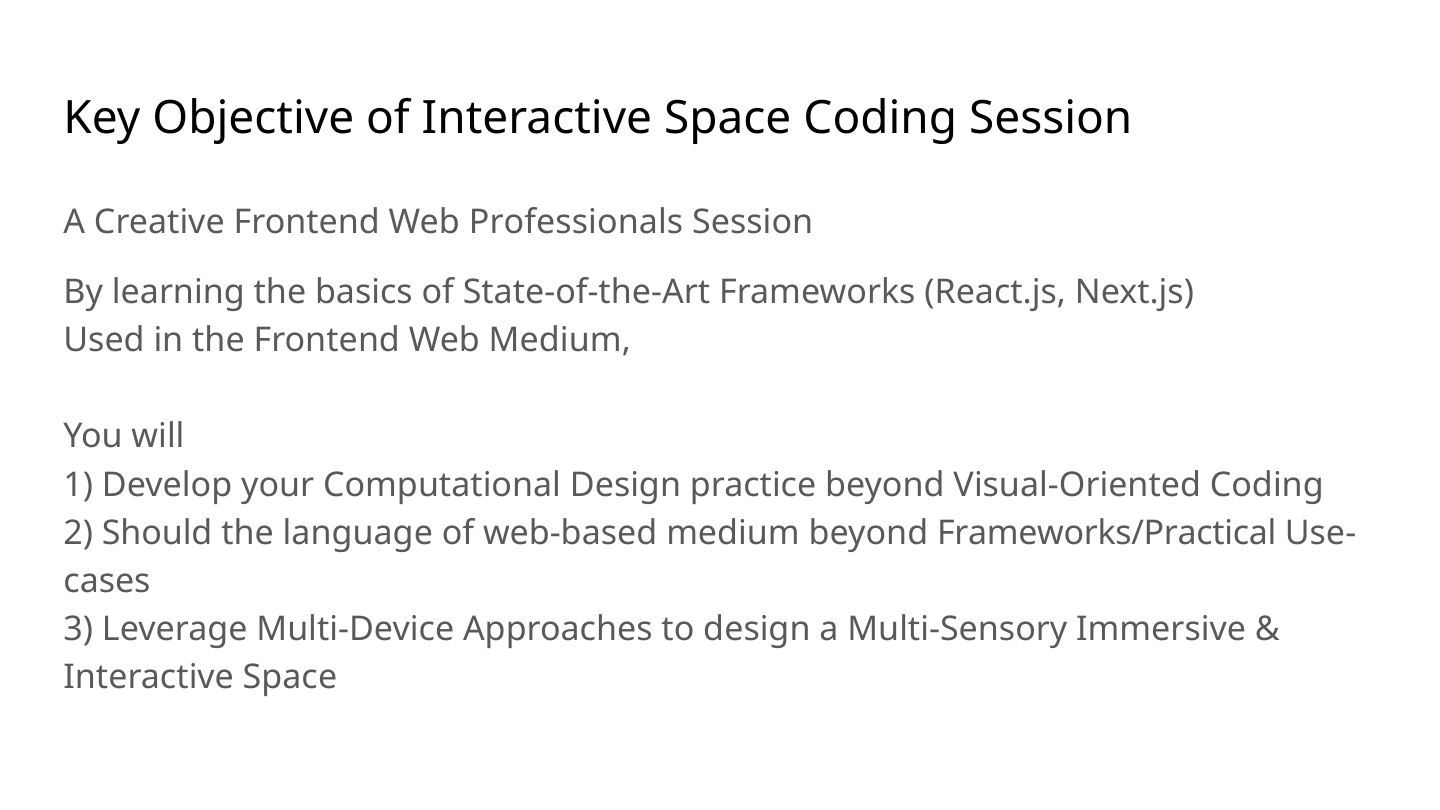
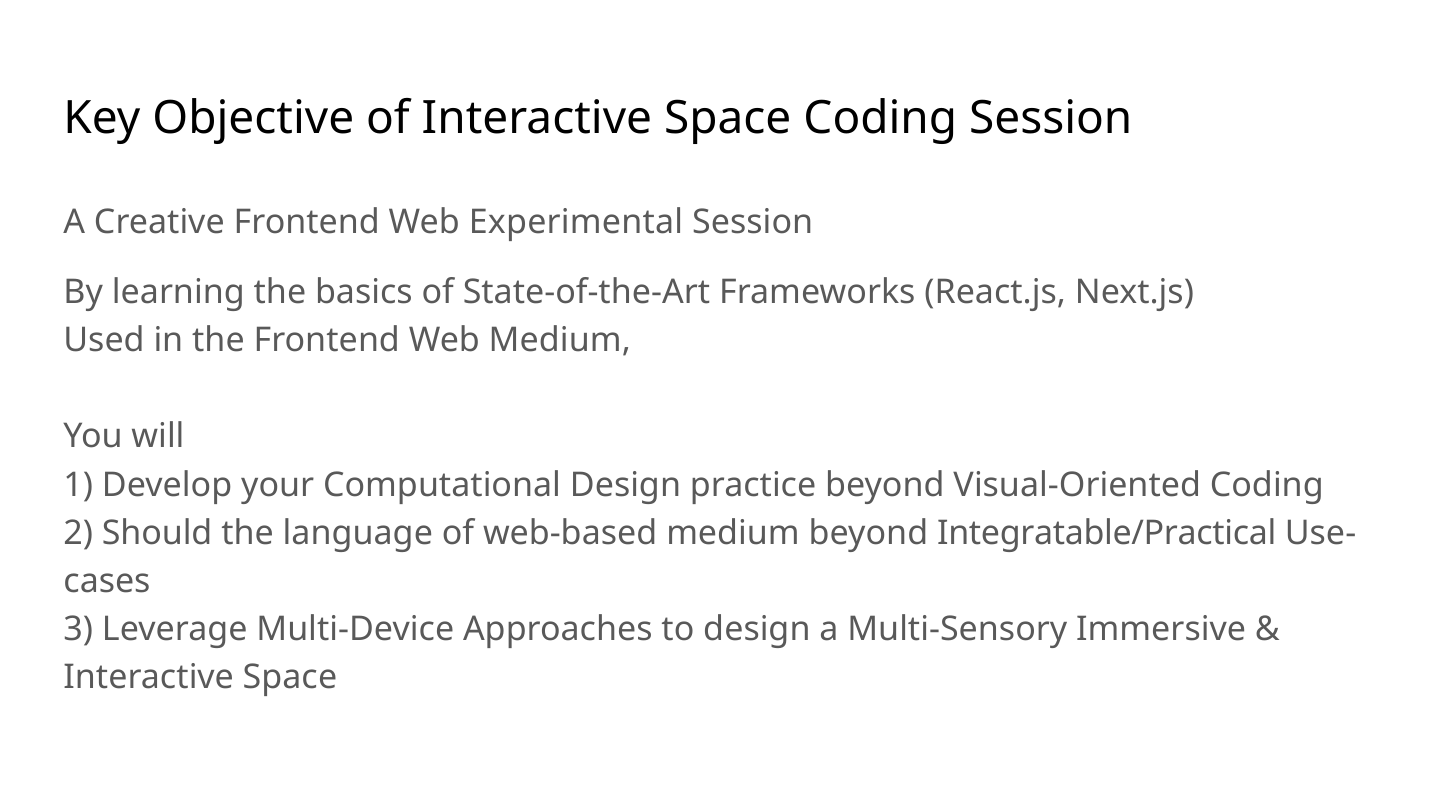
Professionals: Professionals -> Experimental
Frameworks/Practical: Frameworks/Practical -> Integratable/Practical
